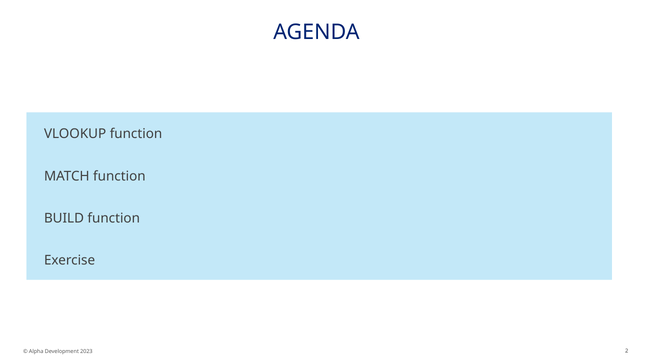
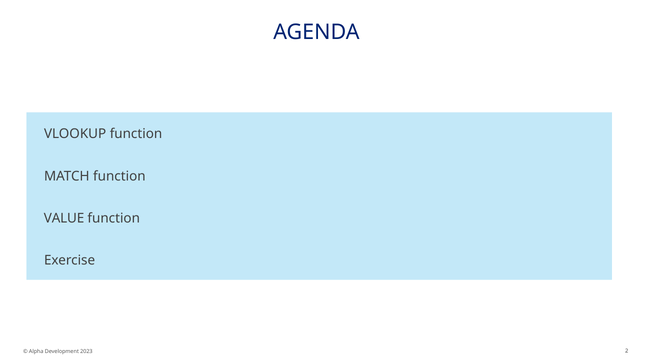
BUILD: BUILD -> VALUE
